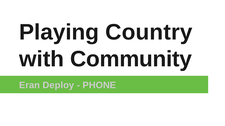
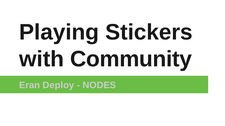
Country: Country -> Stickers
PHONE: PHONE -> NODES
